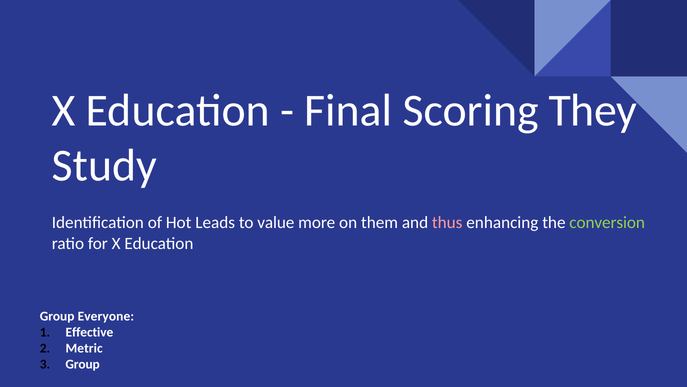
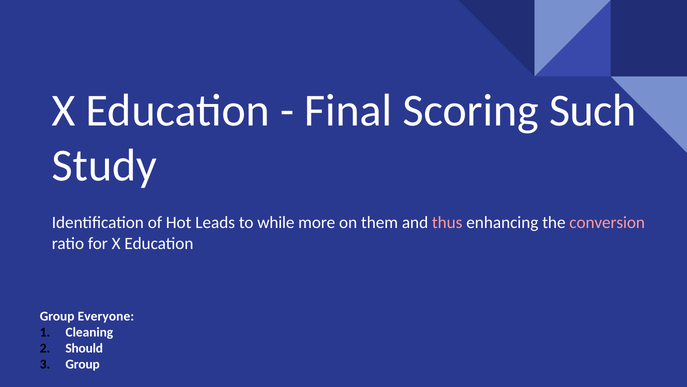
They: They -> Such
value: value -> while
conversion colour: light green -> pink
Effective: Effective -> Cleaning
Metric: Metric -> Should
